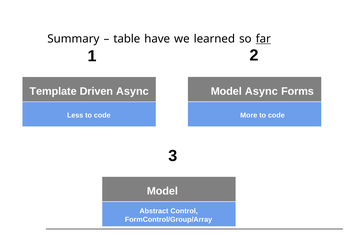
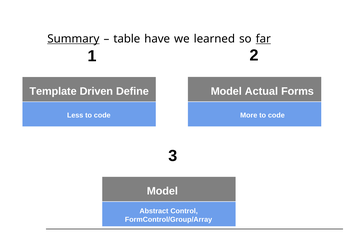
Summary underline: none -> present
Model Async: Async -> Actual
Driven Async: Async -> Define
